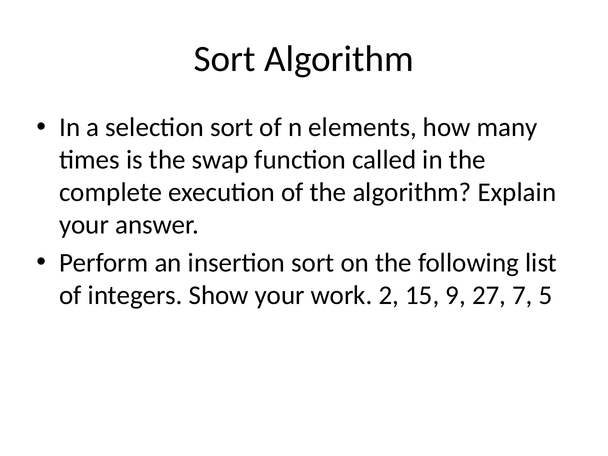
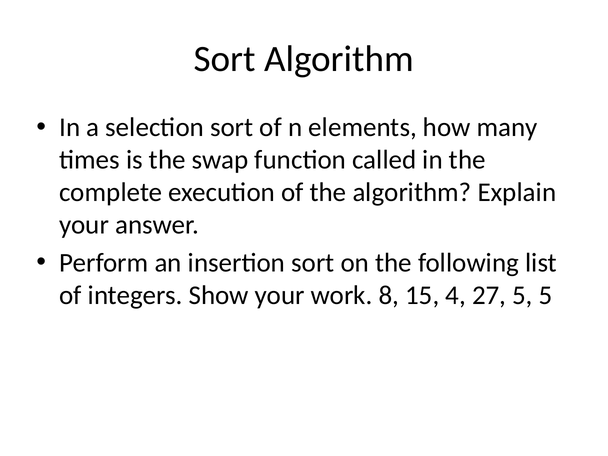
2: 2 -> 8
9: 9 -> 4
27 7: 7 -> 5
